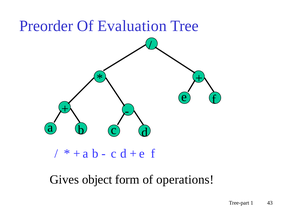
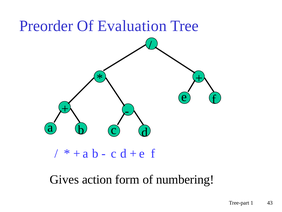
object: object -> action
operations: operations -> numbering
